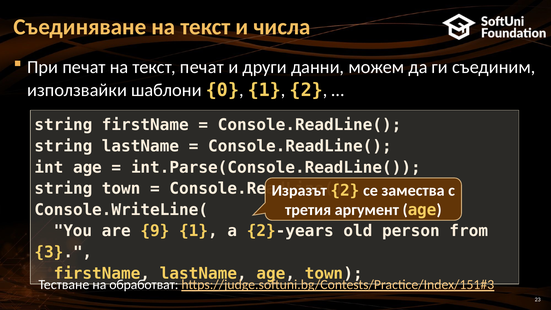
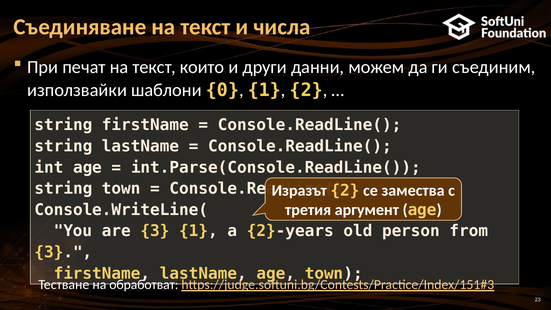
текст печат: печат -> които
are 9: 9 -> 3
